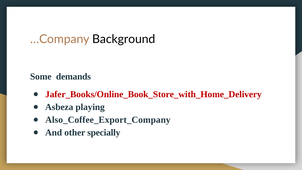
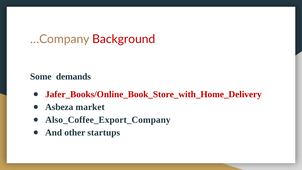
Background colour: black -> red
playing: playing -> market
specially: specially -> startups
